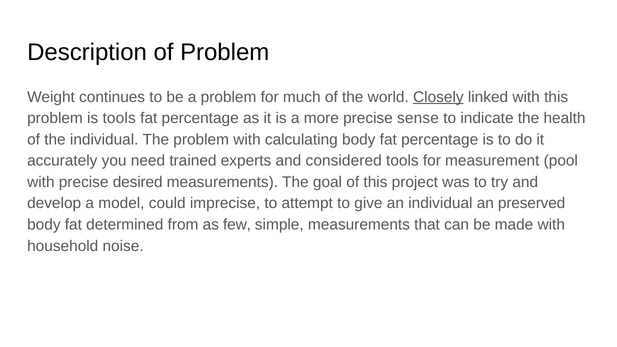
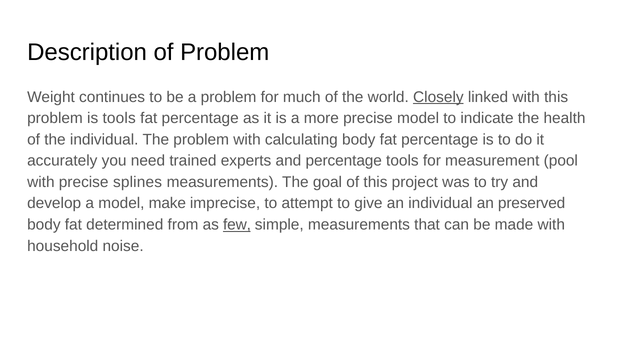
precise sense: sense -> model
and considered: considered -> percentage
desired: desired -> splines
could: could -> make
few underline: none -> present
